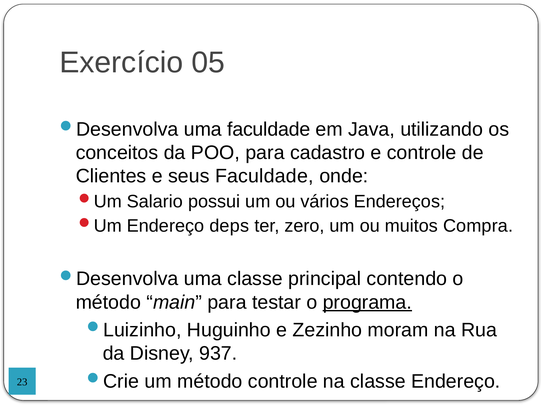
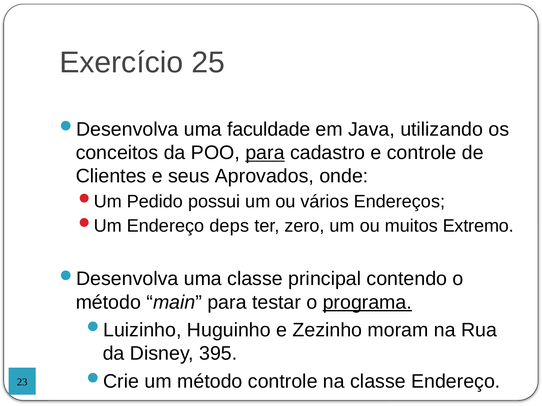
05: 05 -> 25
para at (265, 153) underline: none -> present
seus Faculdade: Faculdade -> Aprovados
Salario: Salario -> Pedido
Compra: Compra -> Extremo
937: 937 -> 395
